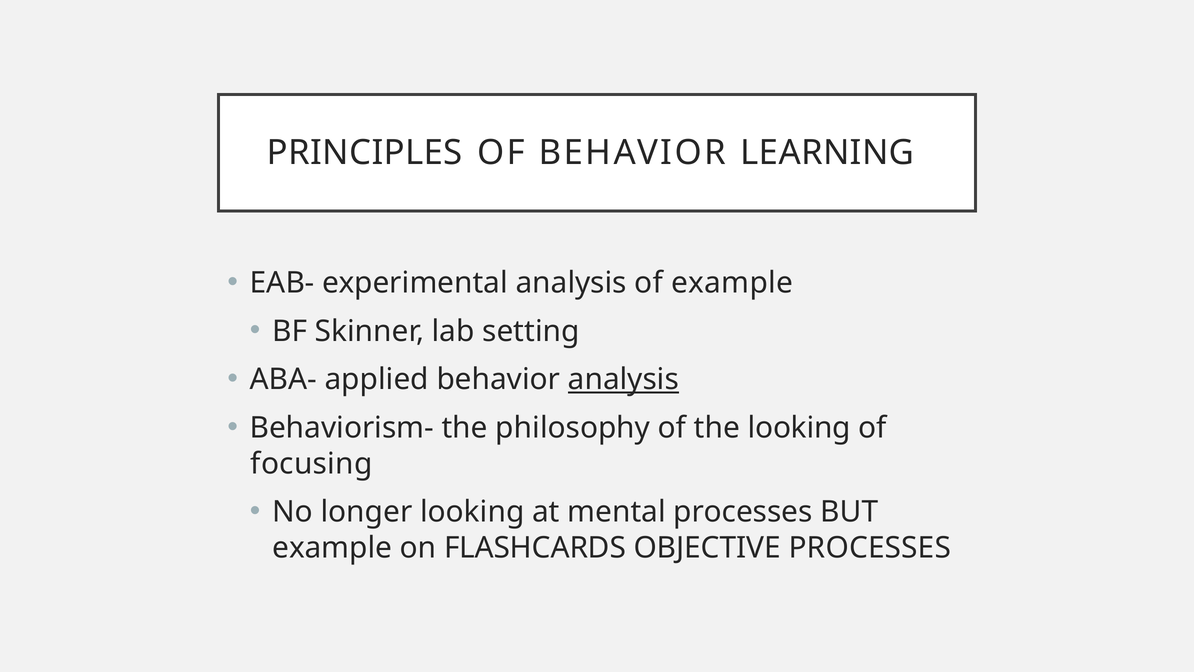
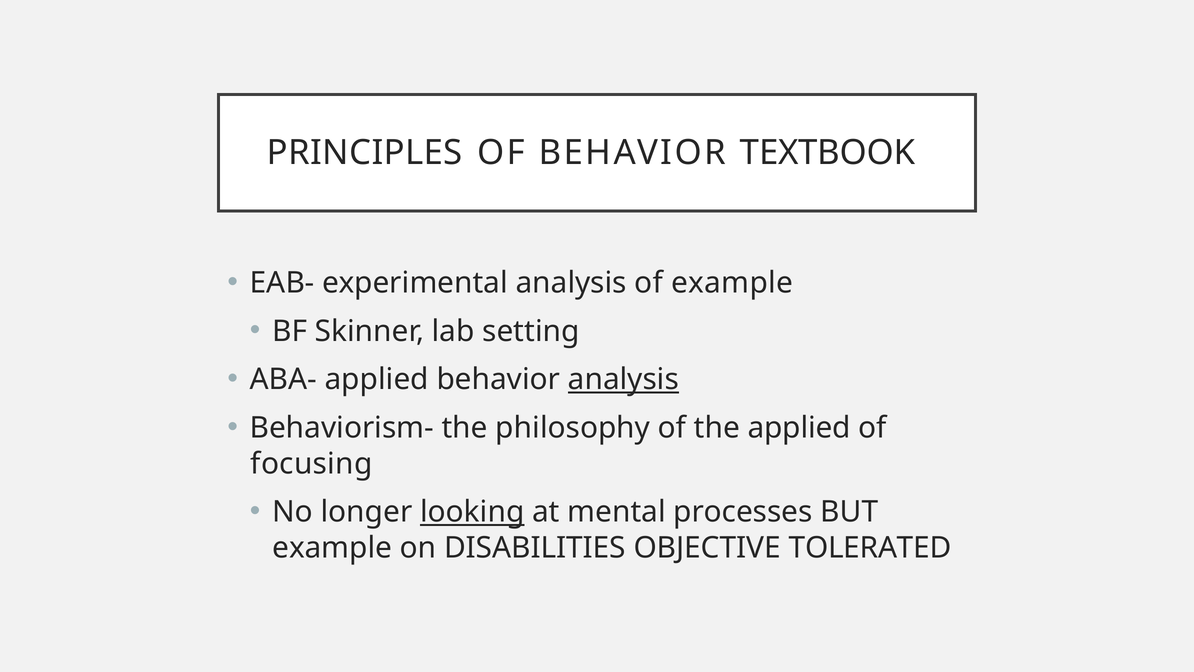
LEARNING: LEARNING -> TEXTBOOK
the looking: looking -> applied
looking at (472, 512) underline: none -> present
FLASHCARDS: FLASHCARDS -> DISABILITIES
OBJECTIVE PROCESSES: PROCESSES -> TOLERATED
